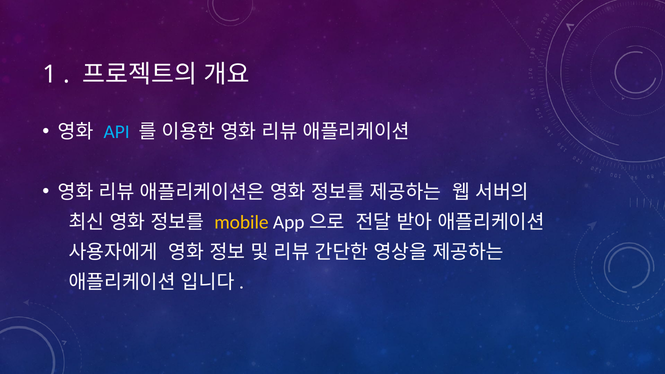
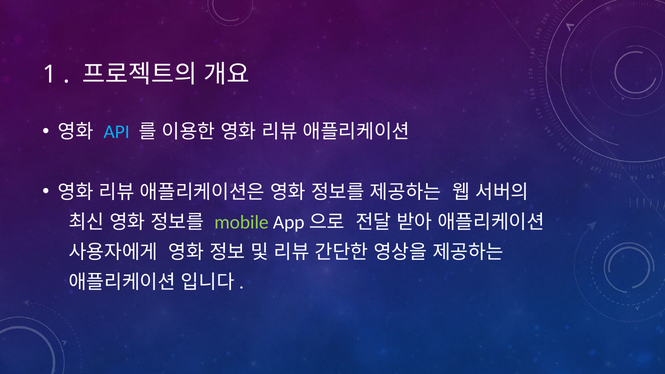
mobile colour: yellow -> light green
